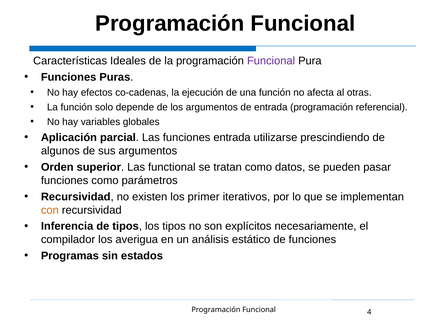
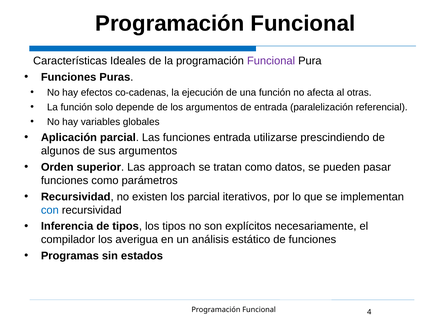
entrada programación: programación -> paralelización
functional: functional -> approach
los primer: primer -> parcial
con colour: orange -> blue
